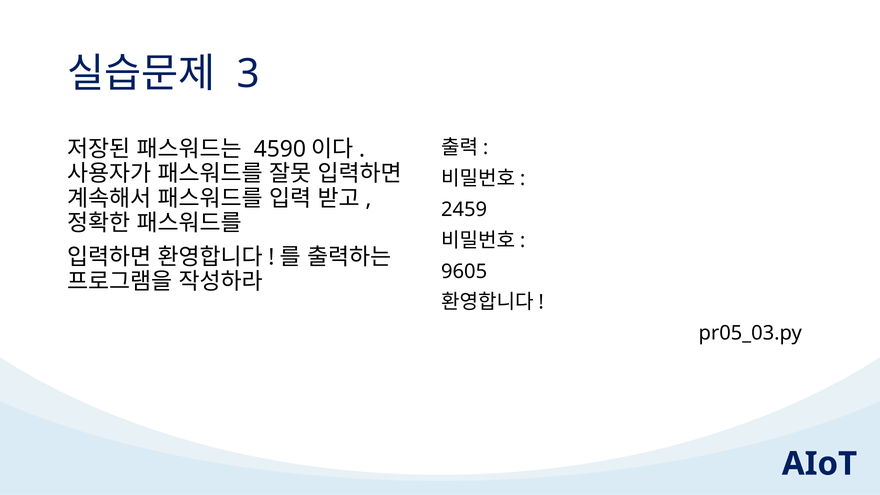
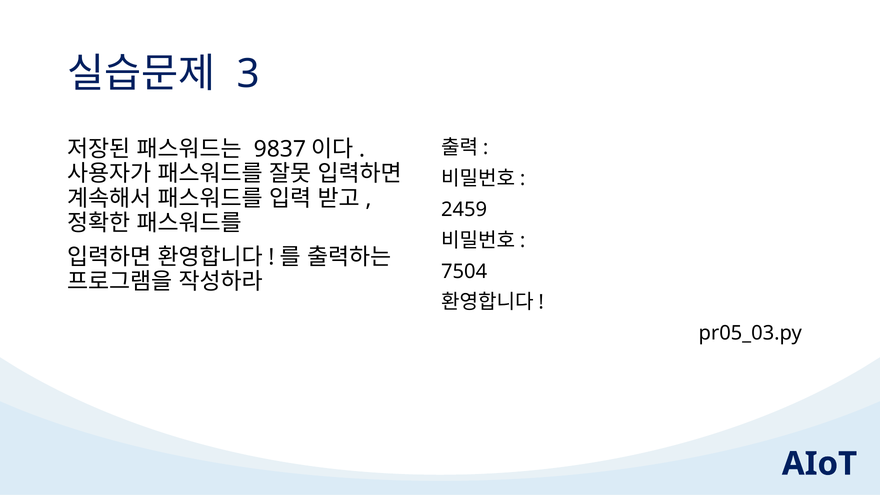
4590: 4590 -> 9837
9605: 9605 -> 7504
